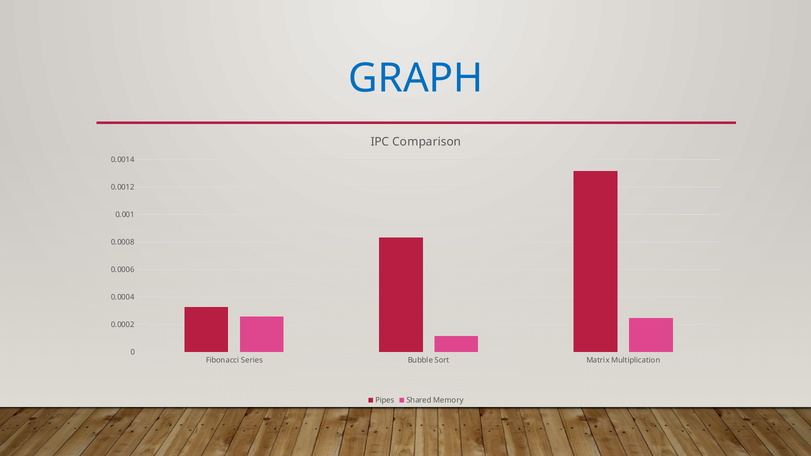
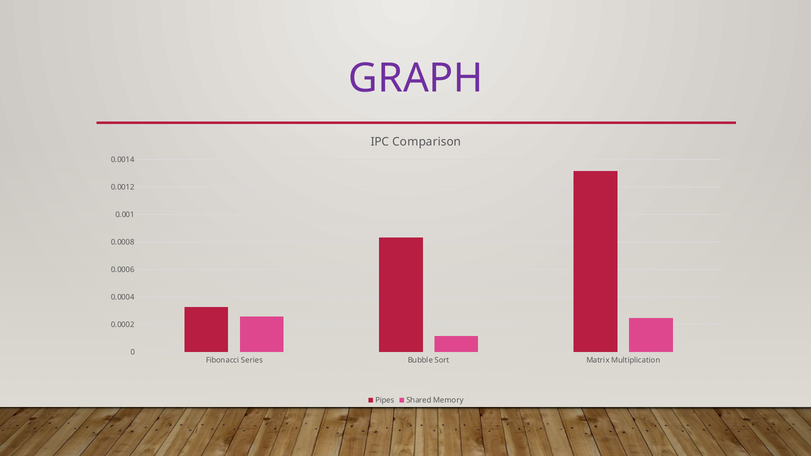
GRAPH colour: blue -> purple
